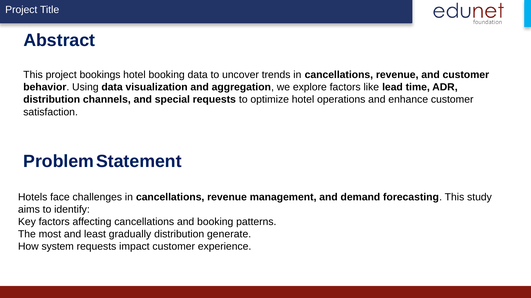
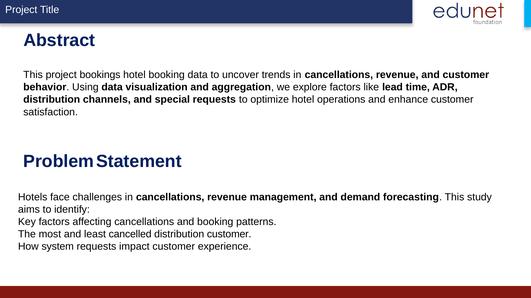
gradually: gradually -> cancelled
distribution generate: generate -> customer
